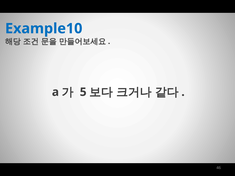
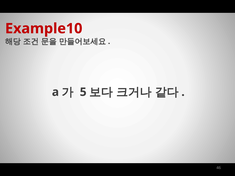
Example10 colour: blue -> red
